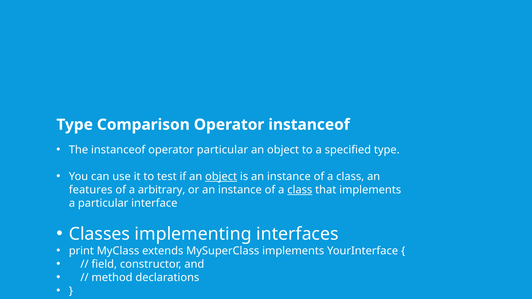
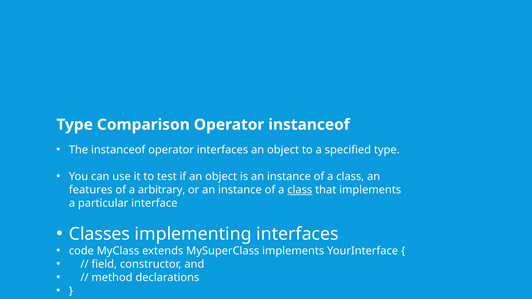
operator particular: particular -> interfaces
object at (221, 177) underline: present -> none
print: print -> code
